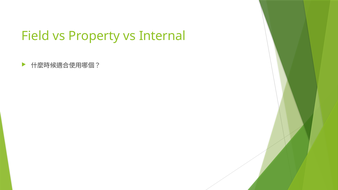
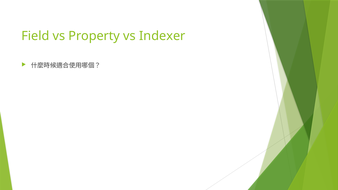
Internal: Internal -> Indexer
